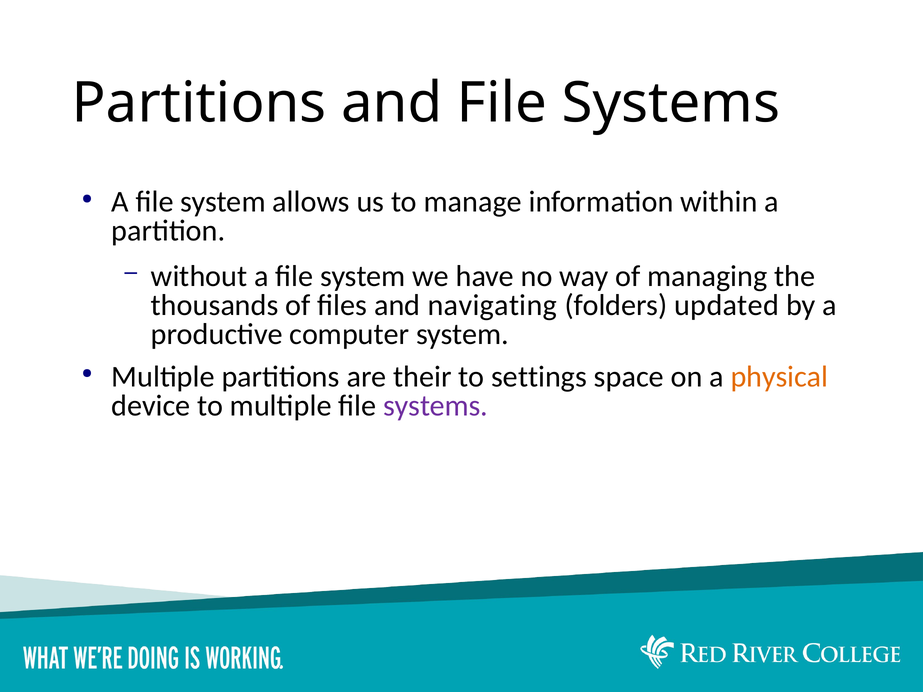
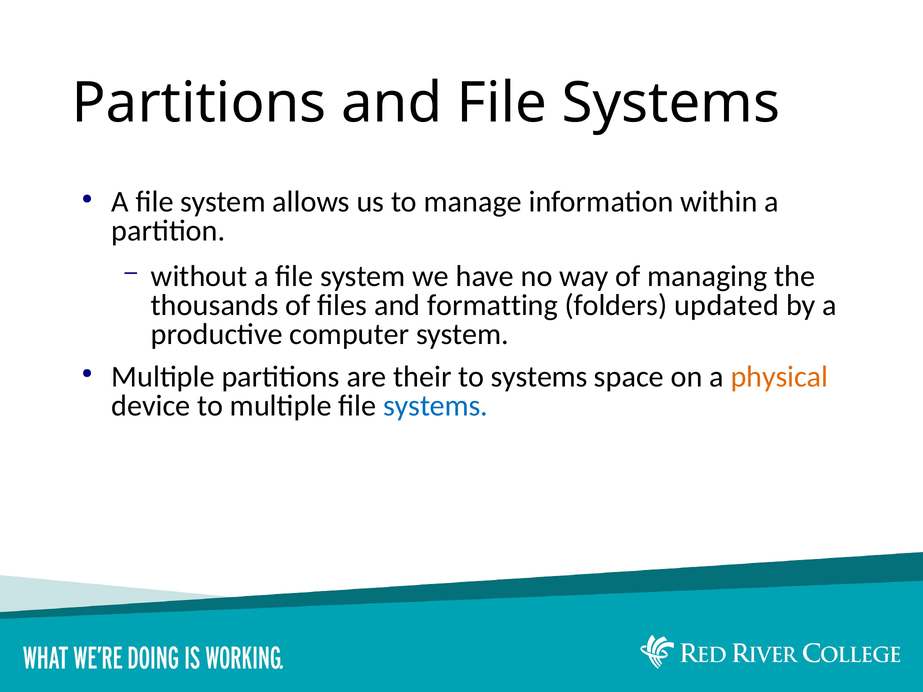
navigating: navigating -> formatting
to settings: settings -> systems
systems at (436, 406) colour: purple -> blue
